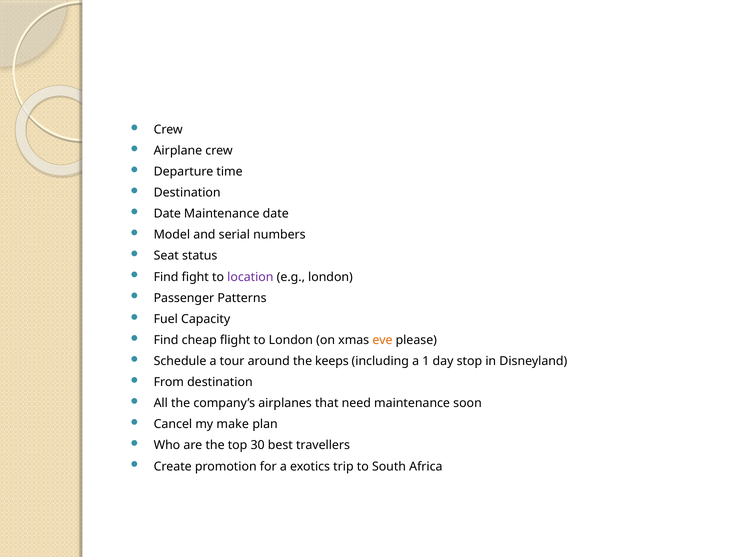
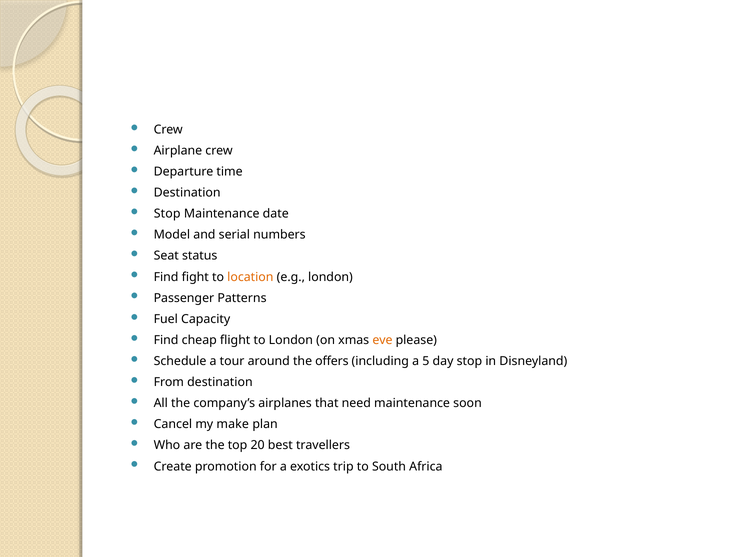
Date at (167, 214): Date -> Stop
location colour: purple -> orange
keeps: keeps -> offers
1: 1 -> 5
30: 30 -> 20
